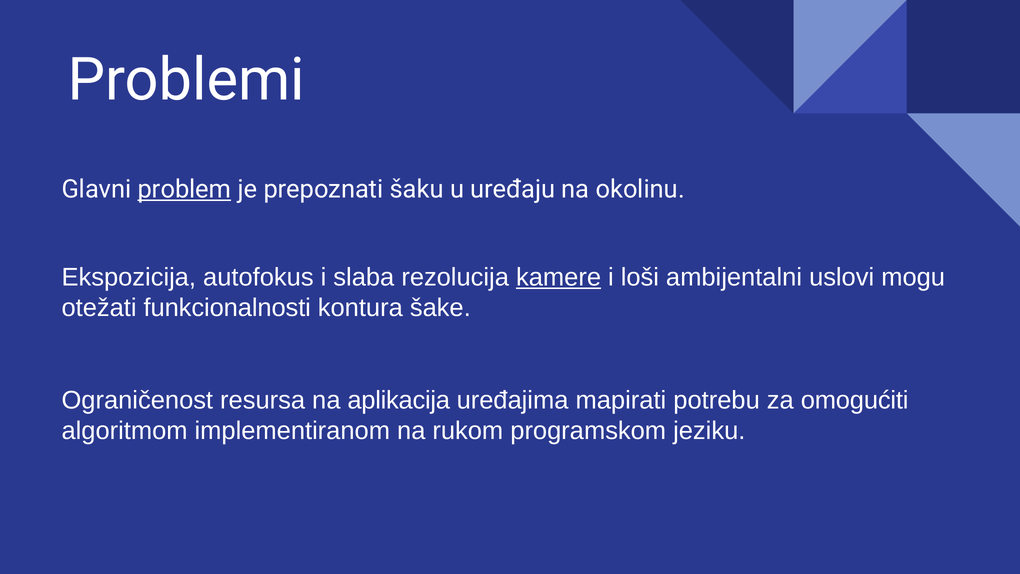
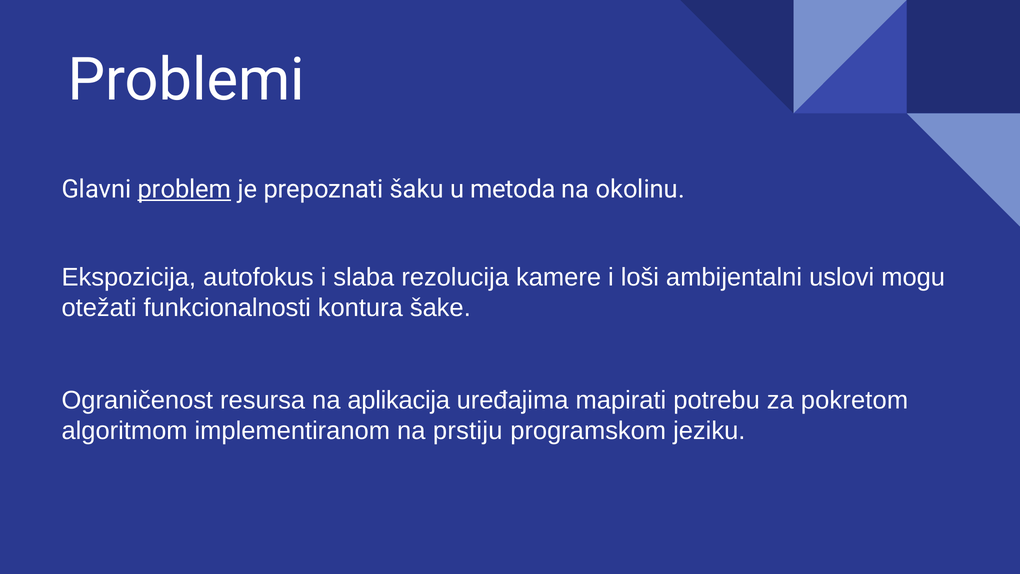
uređaju: uređaju -> metoda
kamere underline: present -> none
omogućiti: omogućiti -> pokretom
rukom: rukom -> prstiju
